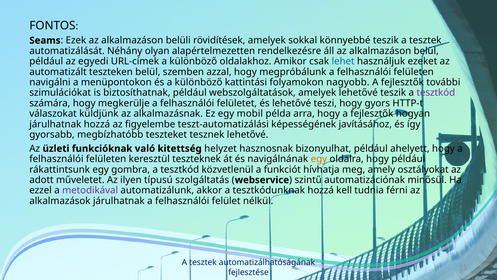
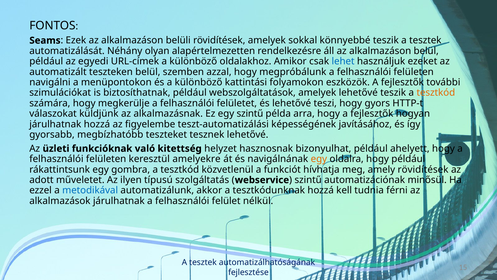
nagyobb: nagyobb -> eszközök
tesztkód at (436, 93) colour: purple -> orange
egy mobil: mobil -> szintű
teszteknek: teszteknek -> amelyekre
amely osztályokat: osztályokat -> rövidítések
metodikával colour: purple -> blue
